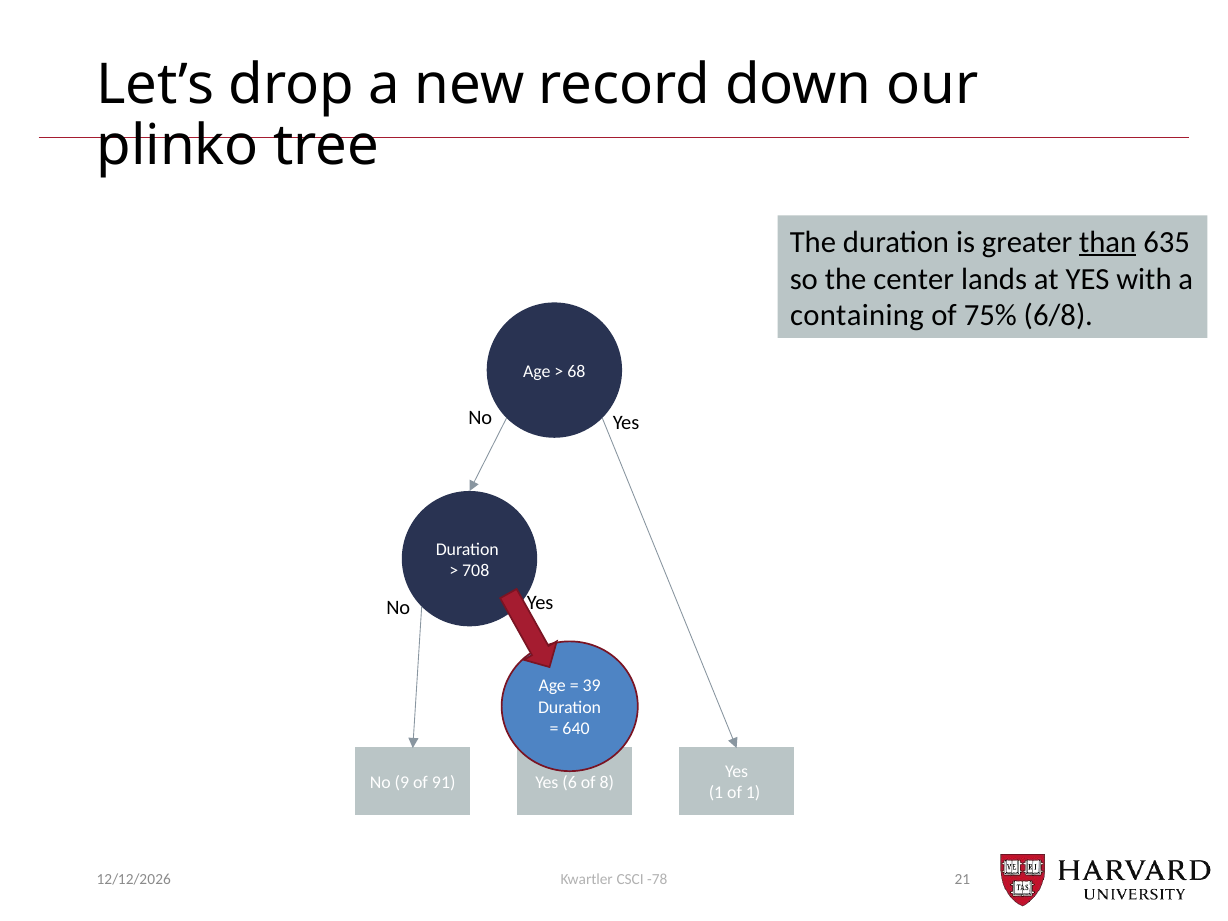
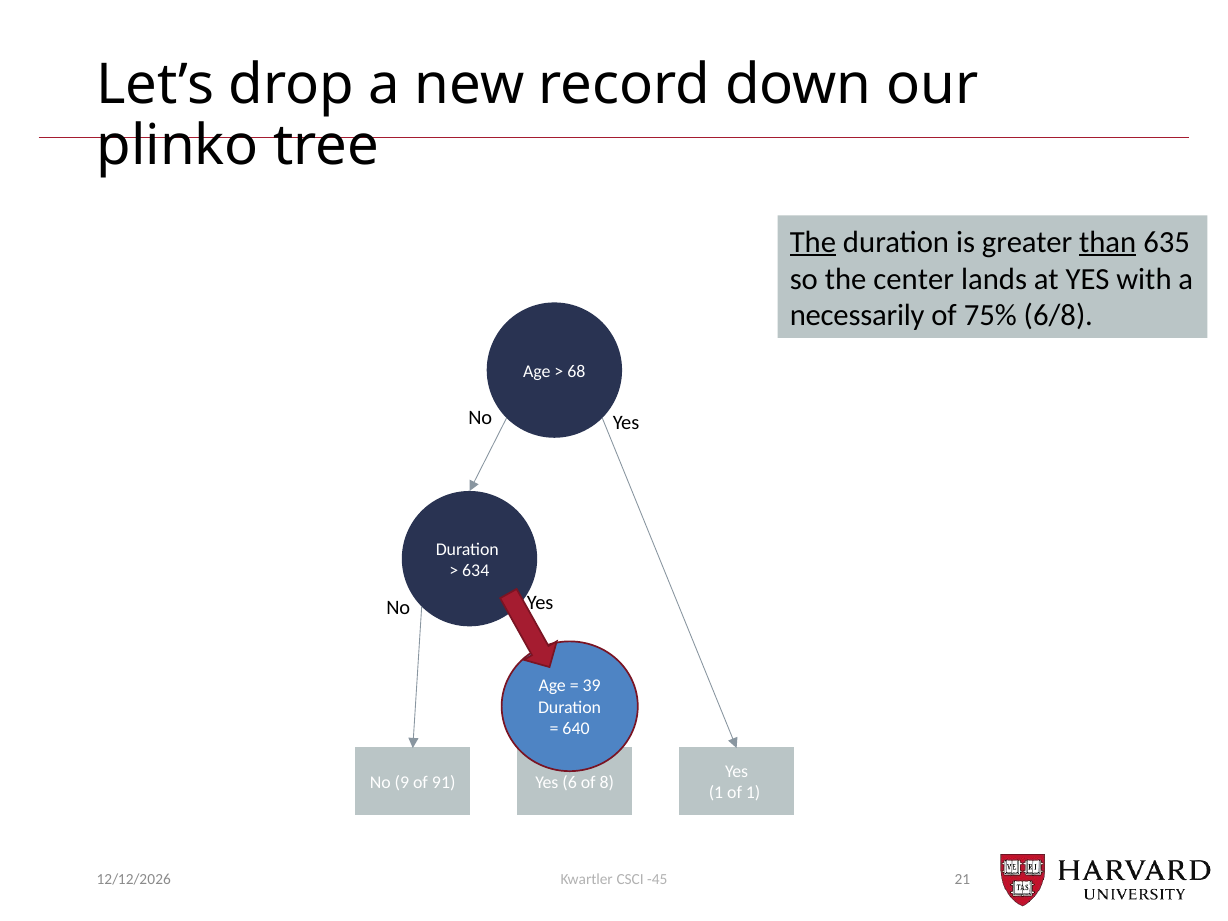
The at (813, 242) underline: none -> present
containing: containing -> necessarily
708: 708 -> 634
-78: -78 -> -45
